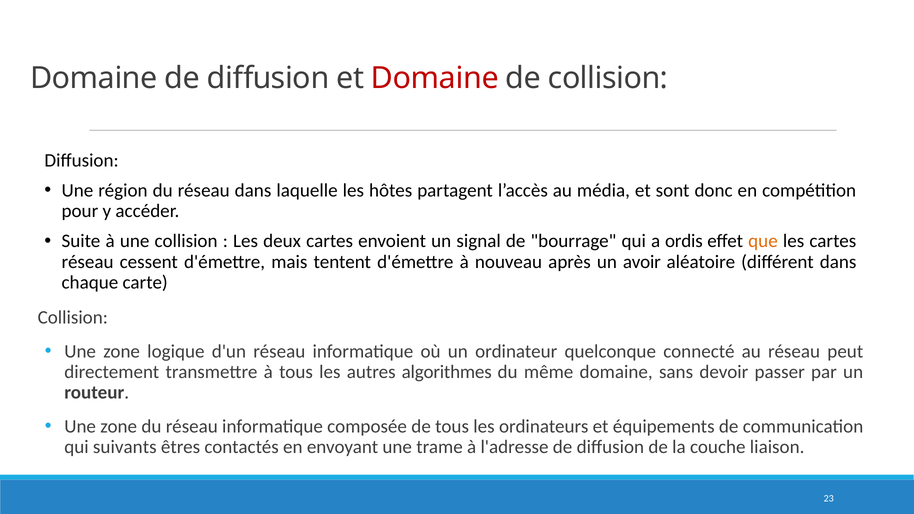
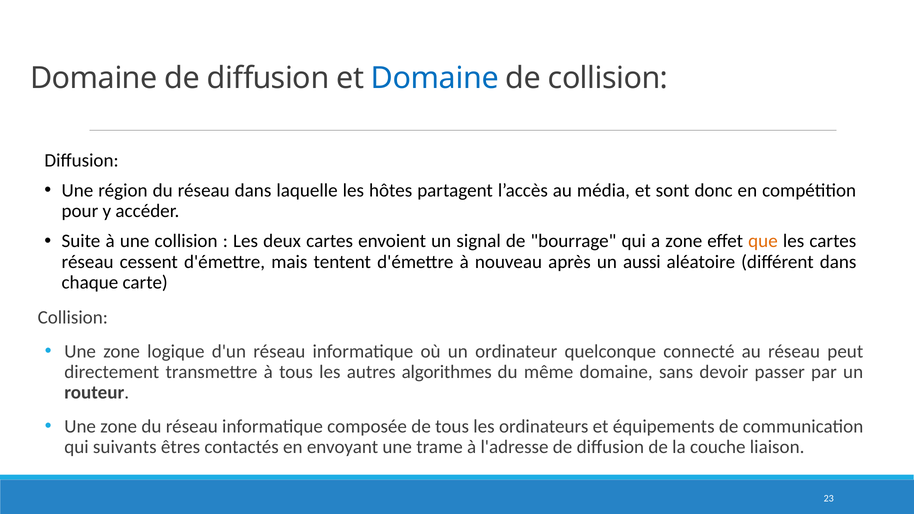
Domaine at (435, 78) colour: red -> blue
a ordis: ordis -> zone
avoir: avoir -> aussi
